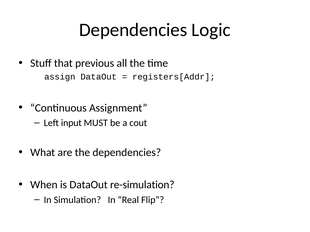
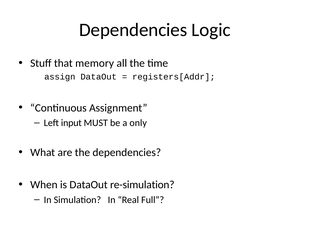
previous: previous -> memory
cout: cout -> only
Flip: Flip -> Full
